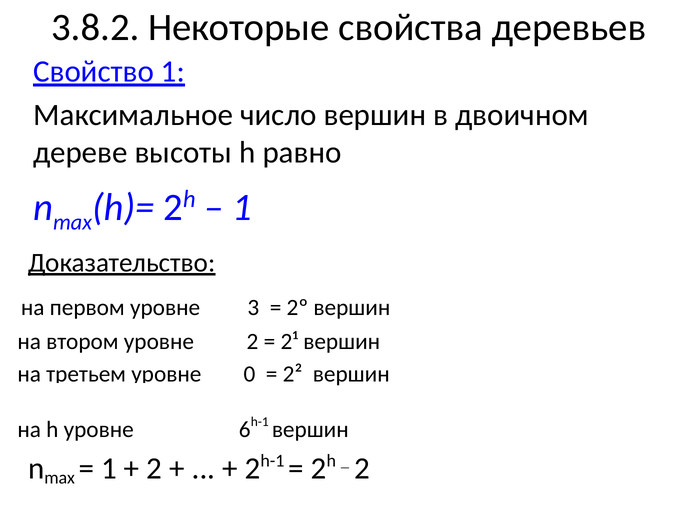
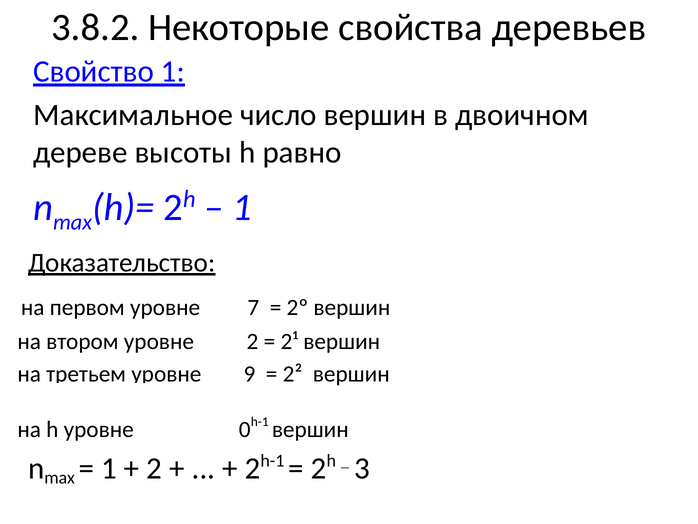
3: 3 -> 7
0: 0 -> 9
6: 6 -> 0
2 at (362, 468): 2 -> 3
